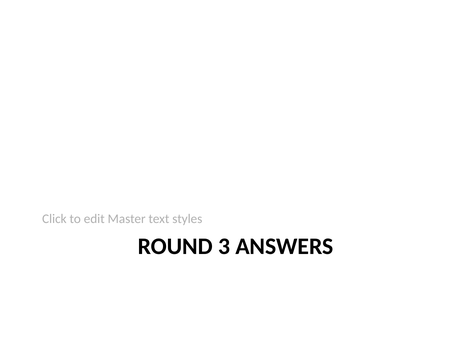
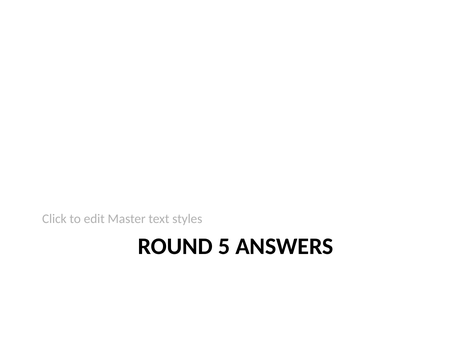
3: 3 -> 5
